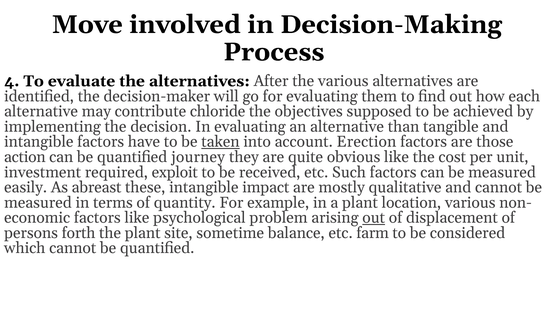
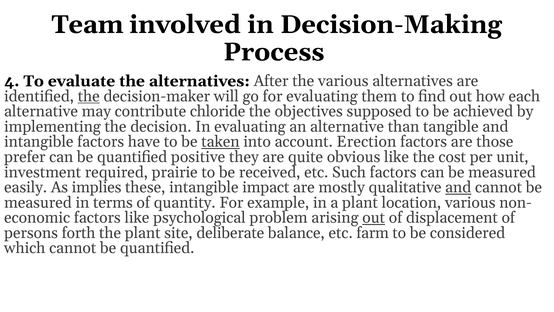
Move: Move -> Team
the at (89, 96) underline: none -> present
action: action -> prefer
journey: journey -> positive
exploit: exploit -> prairie
abreast: abreast -> implies
and at (458, 187) underline: none -> present
sometime: sometime -> deliberate
